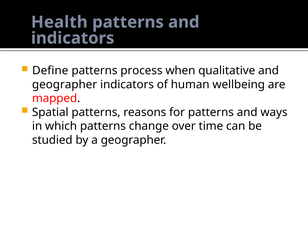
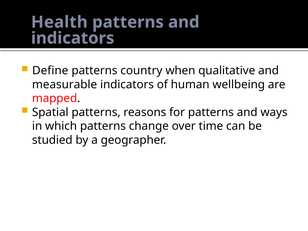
process: process -> country
geographer at (65, 84): geographer -> measurable
